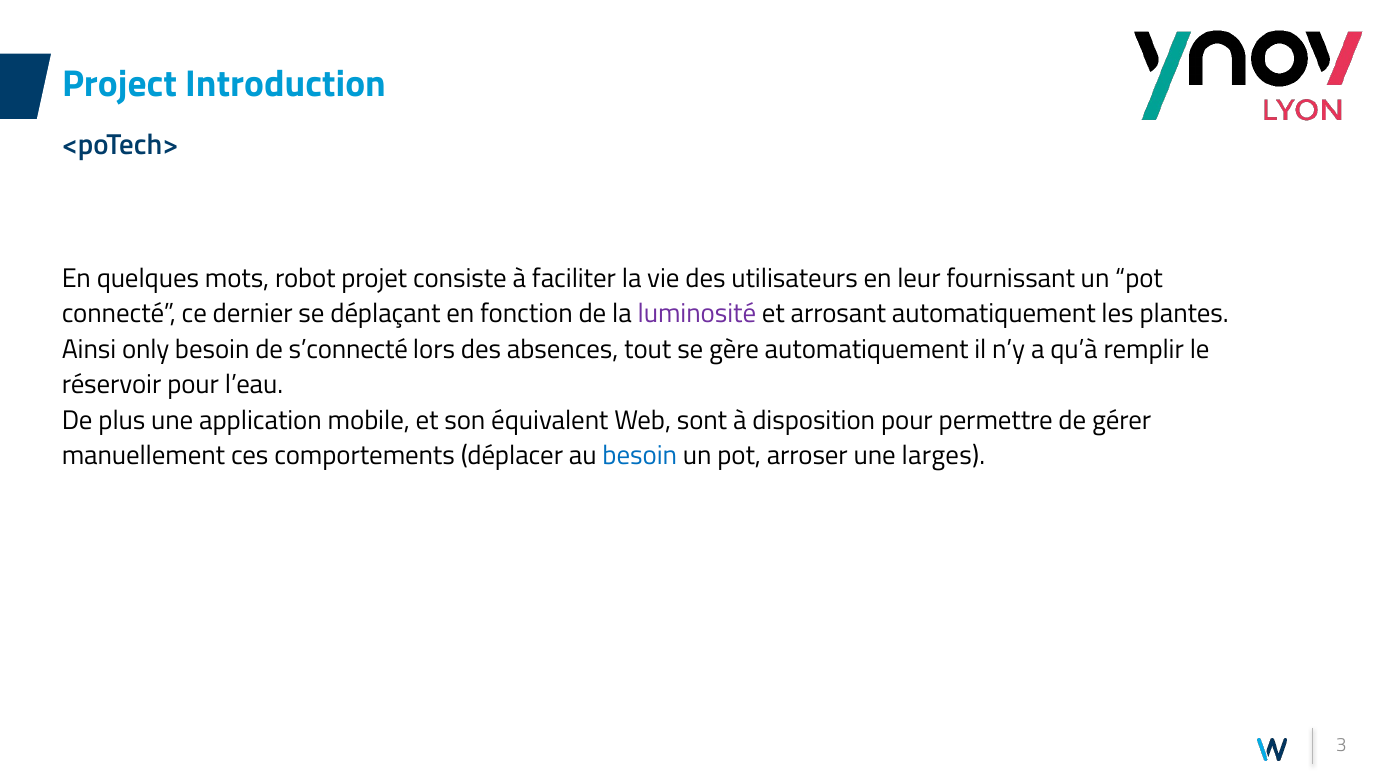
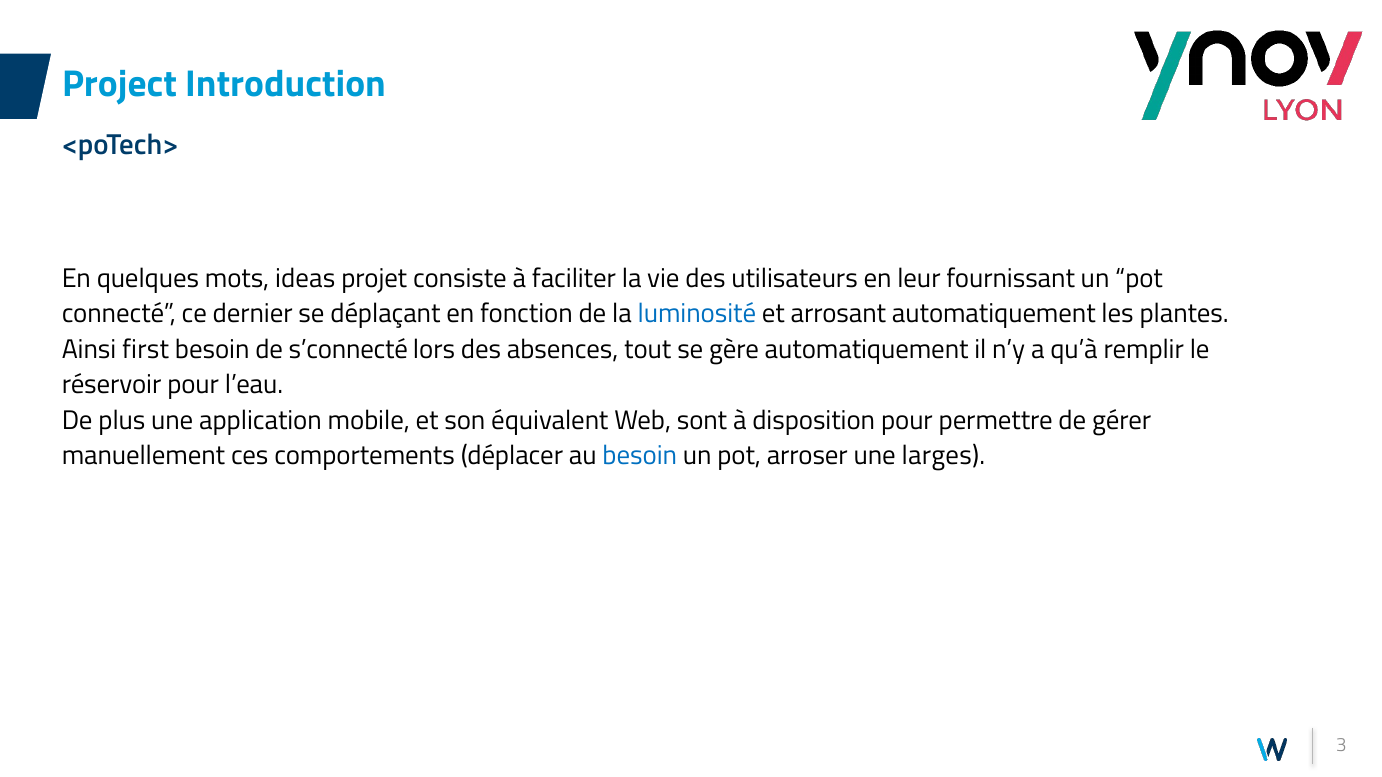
robot: robot -> ideas
luminosité colour: purple -> blue
only: only -> first
